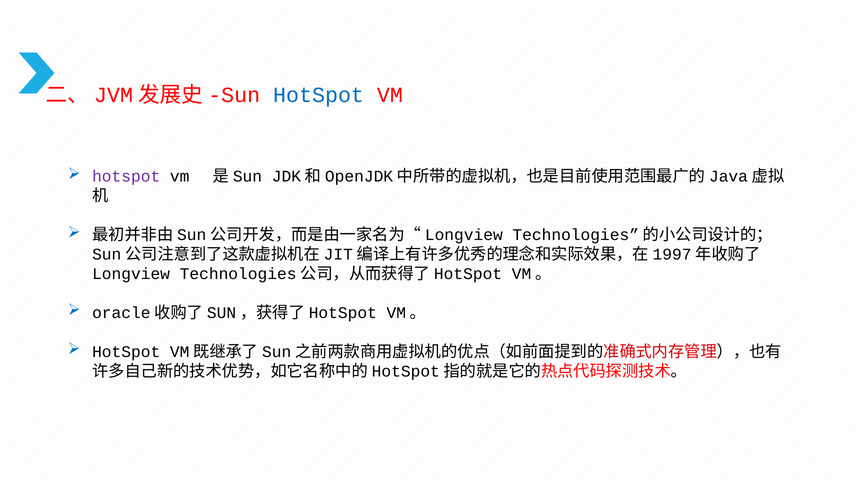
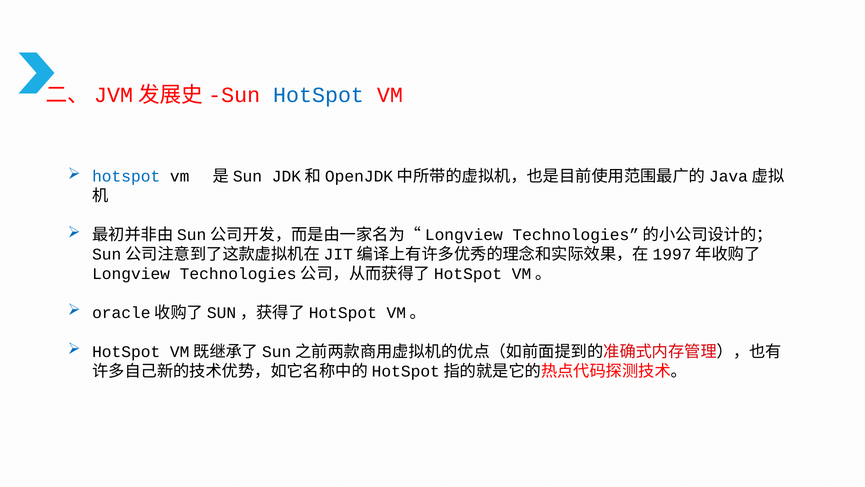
hotspot at (126, 176) colour: purple -> blue
